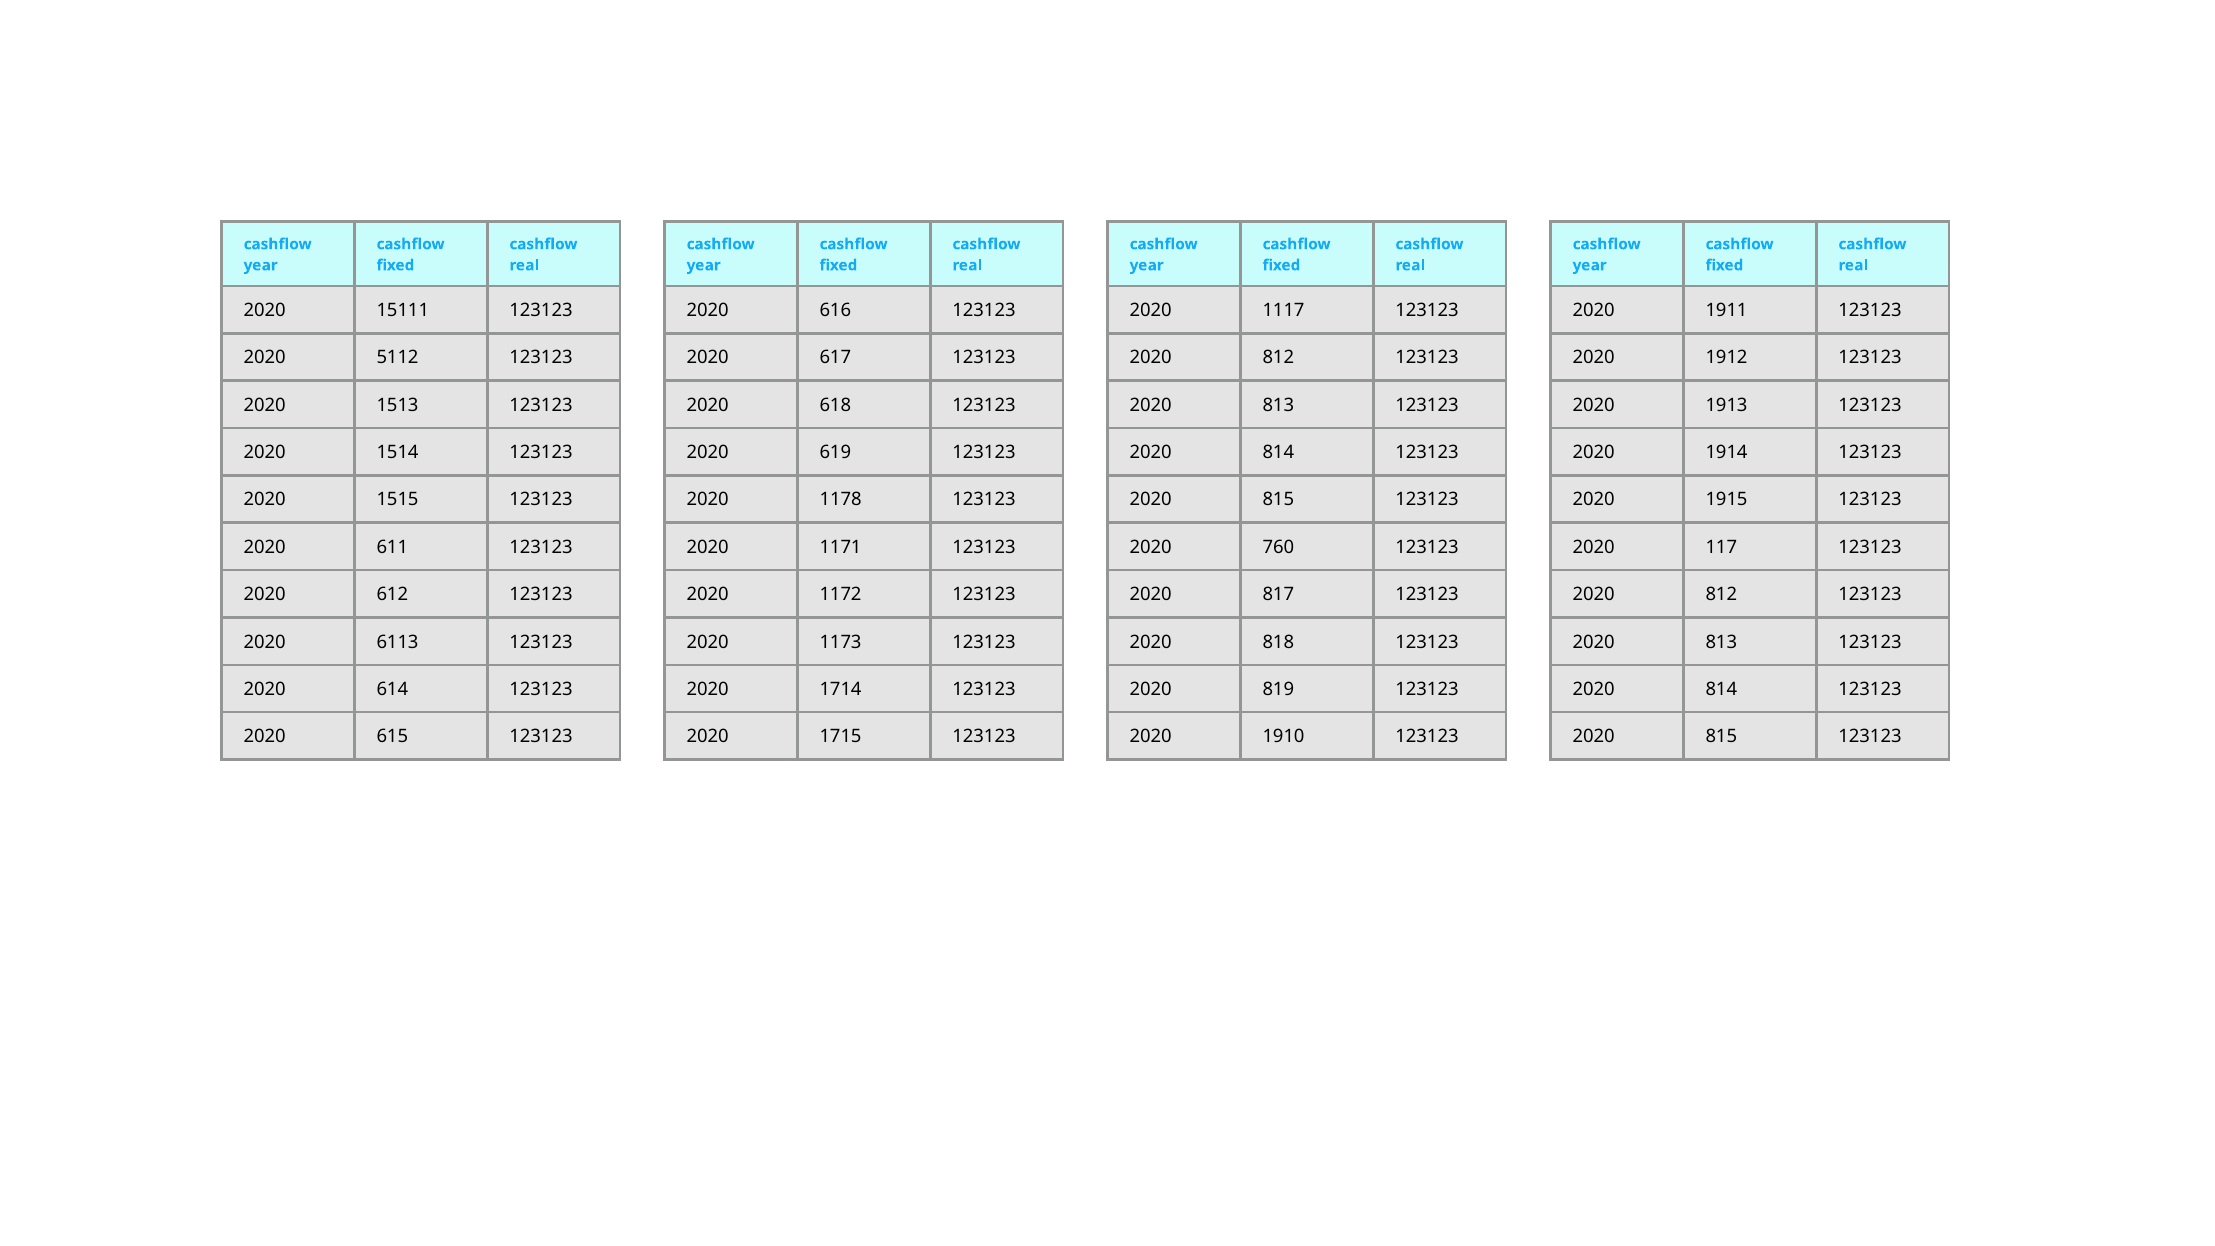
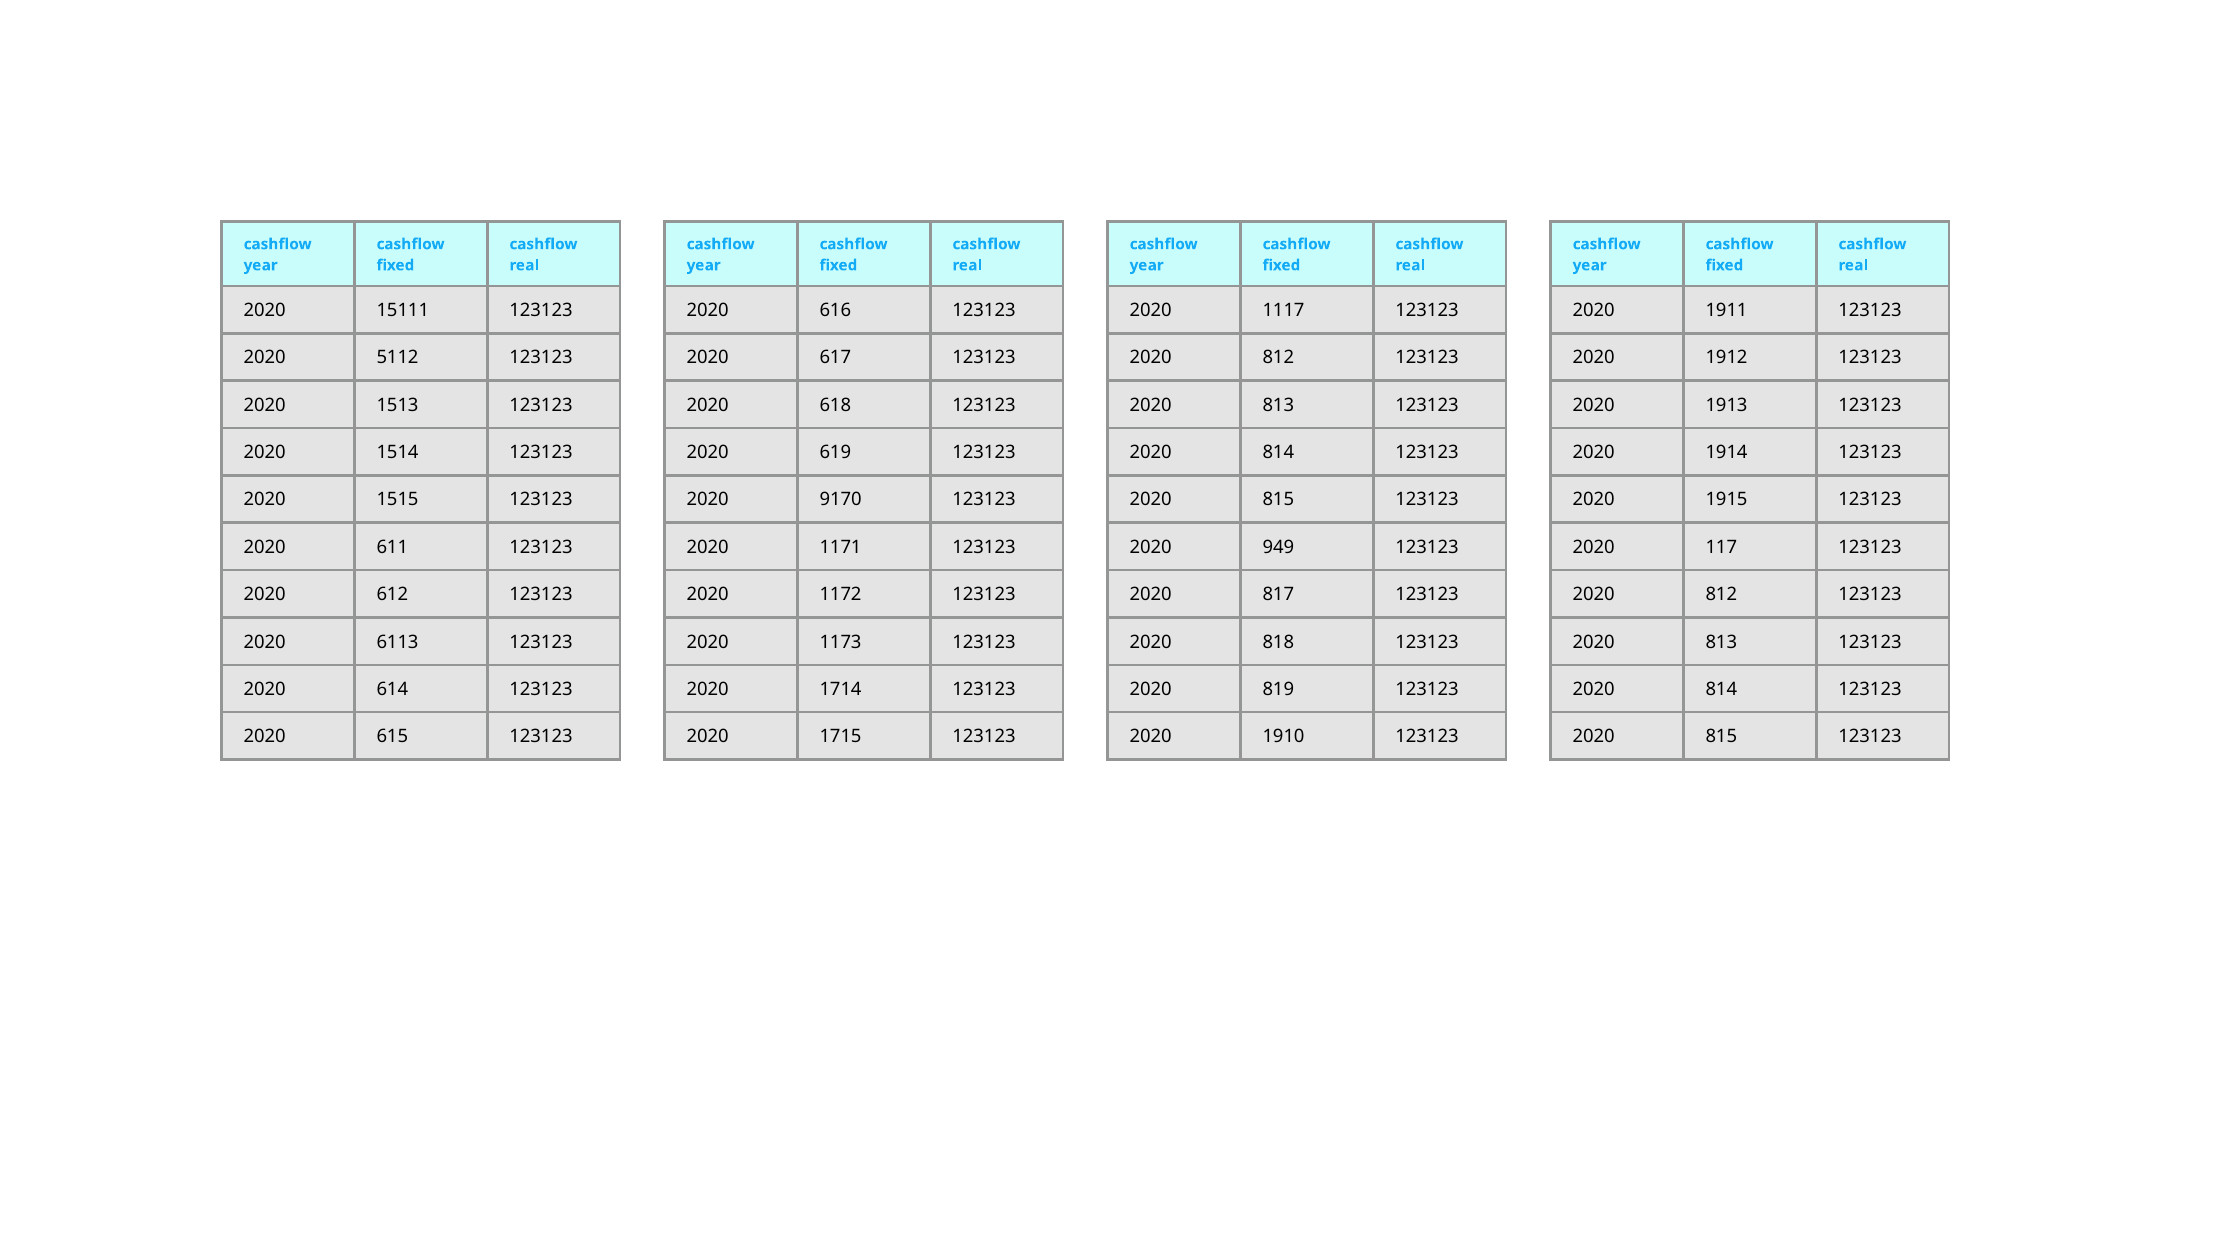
1178: 1178 -> 9170
760: 760 -> 949
